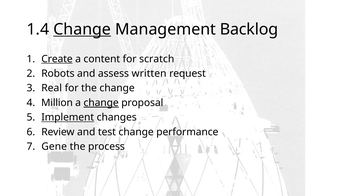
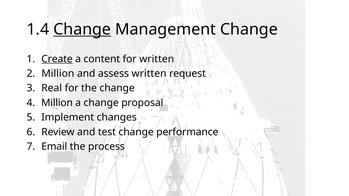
Management Backlog: Backlog -> Change
for scratch: scratch -> written
Robots at (58, 74): Robots -> Million
change at (101, 103) underline: present -> none
Implement underline: present -> none
Gene: Gene -> Email
